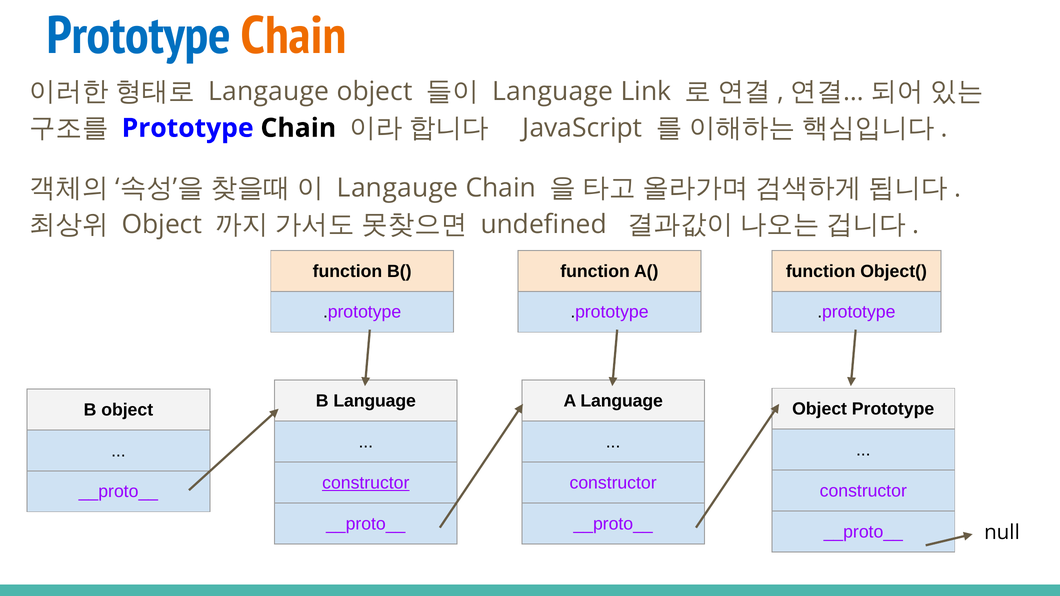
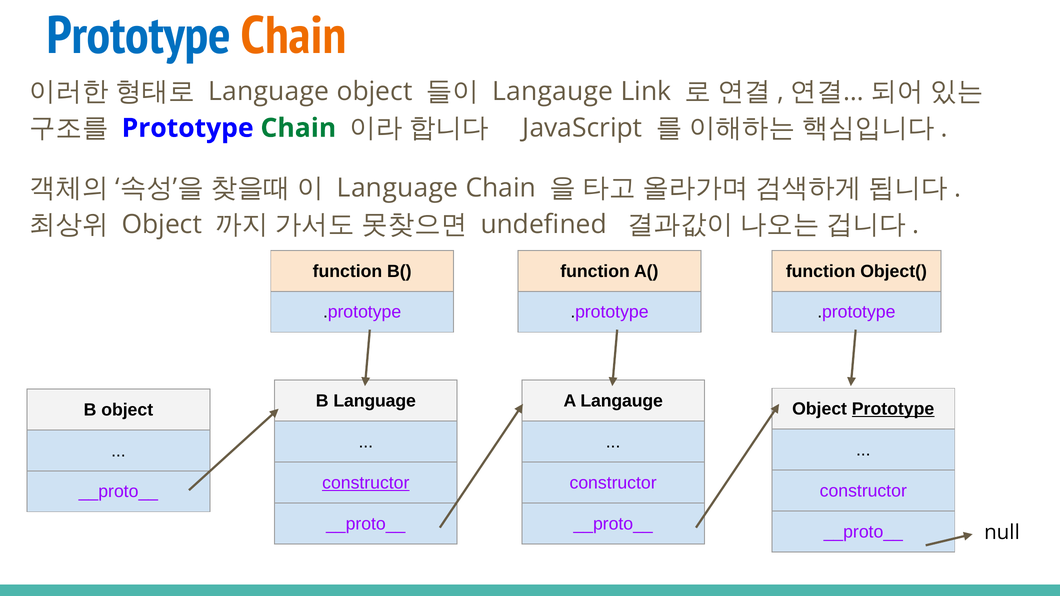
Langauge at (269, 92): Langauge -> Language
Language at (553, 92): Language -> Langauge
Chain at (298, 128) colour: black -> green
Langauge at (398, 188): Langauge -> Language
A Language: Language -> Langauge
Prototype at (893, 409) underline: none -> present
